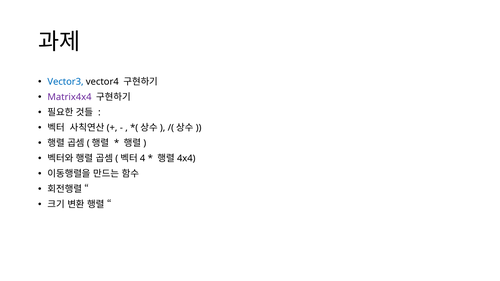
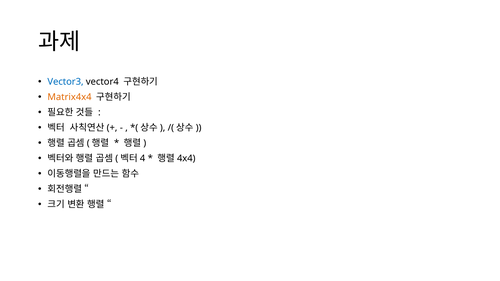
Matrix4x4 colour: purple -> orange
